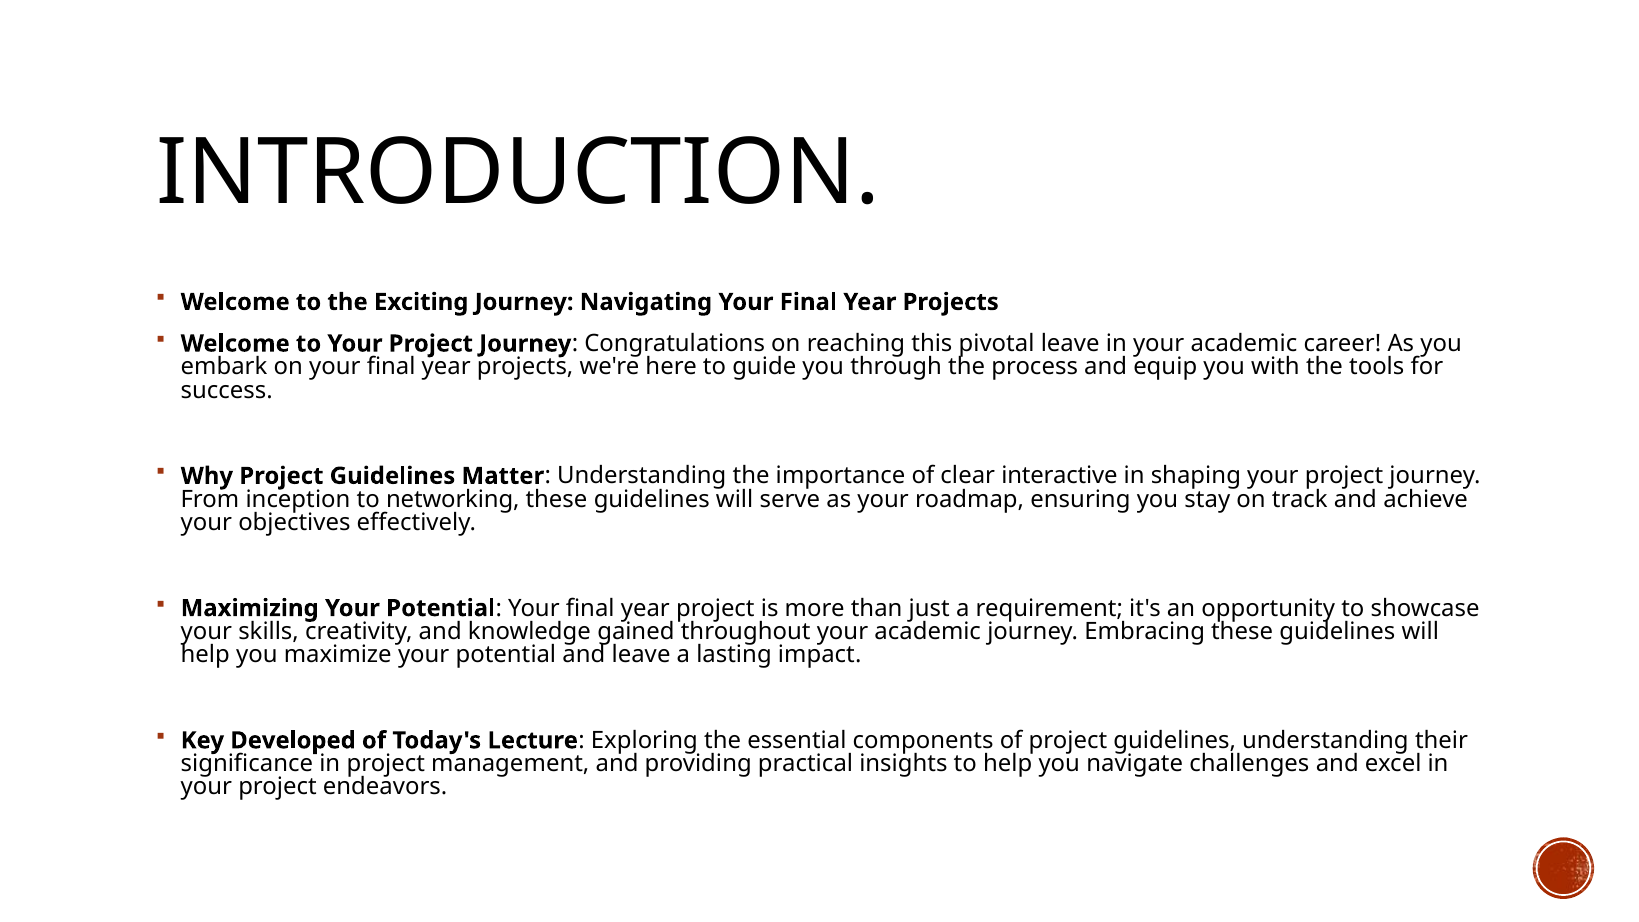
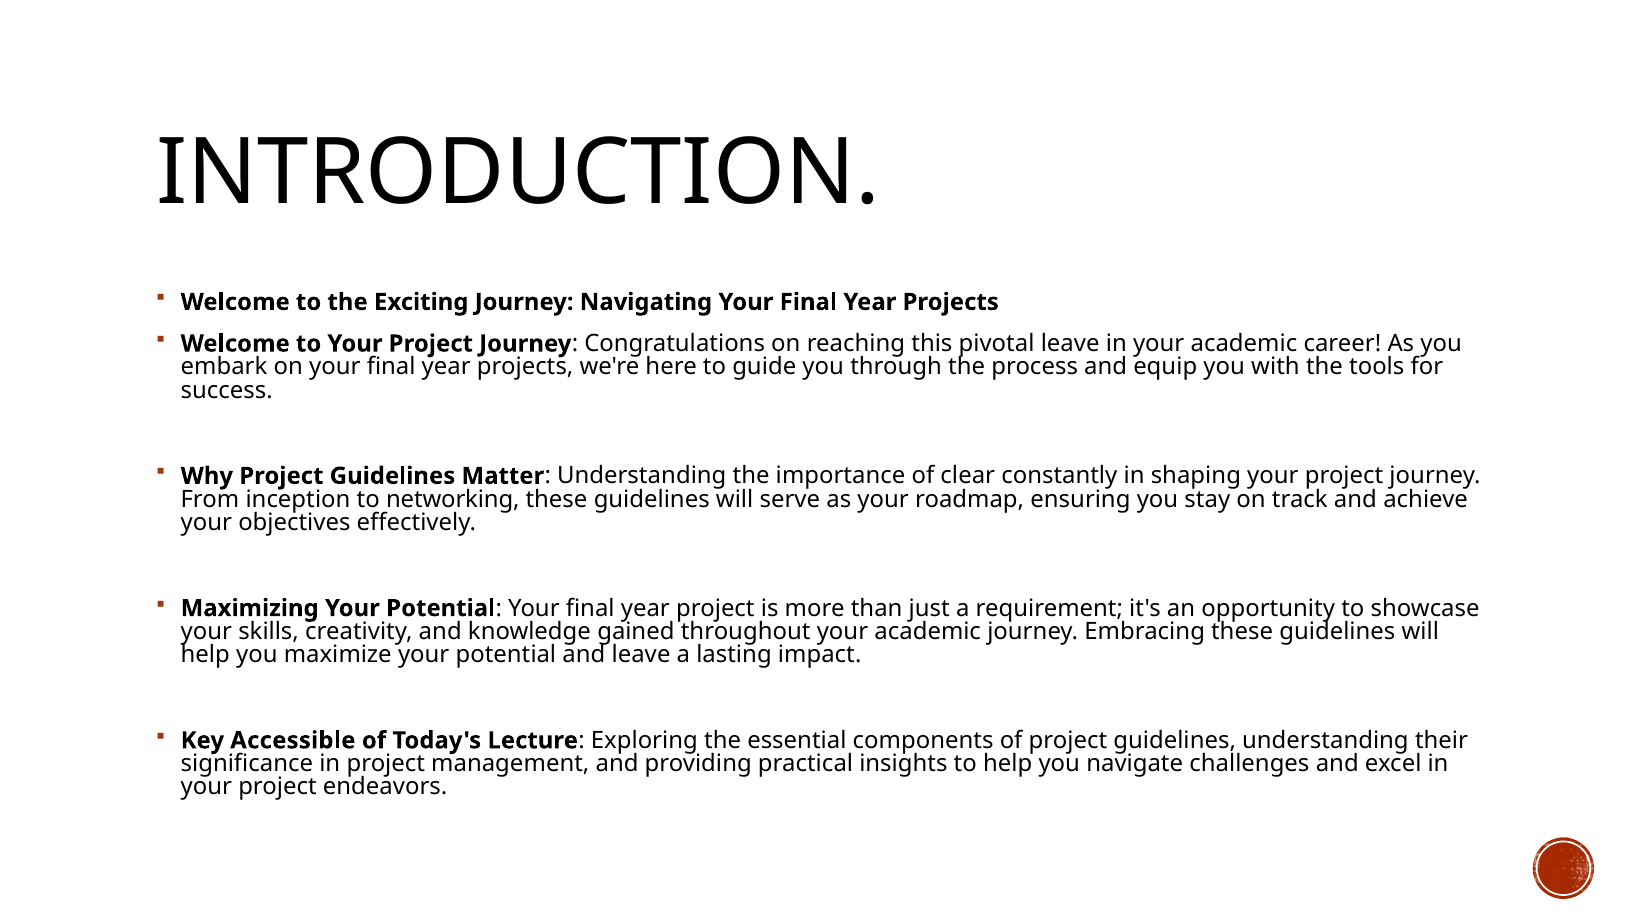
interactive: interactive -> constantly
Developed: Developed -> Accessible
